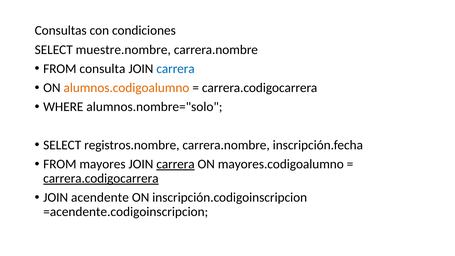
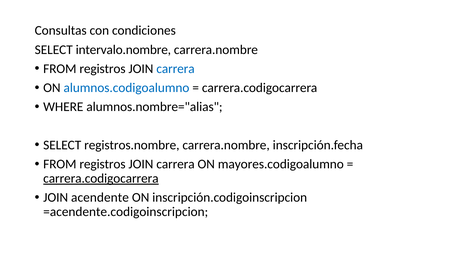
muestre.nombre: muestre.nombre -> intervalo.nombre
consulta at (102, 69): consulta -> registros
alumnos.codigoalumno colour: orange -> blue
alumnos.nombre="solo: alumnos.nombre="solo -> alumnos.nombre="alias
mayores at (102, 164): mayores -> registros
carrera at (175, 164) underline: present -> none
